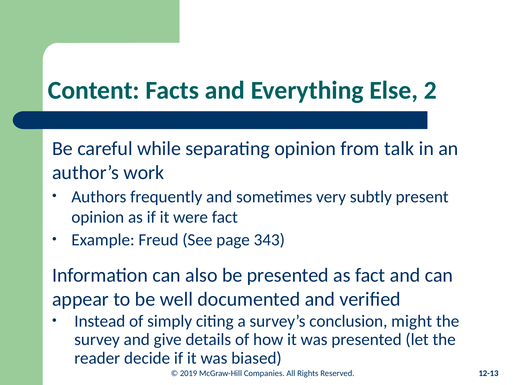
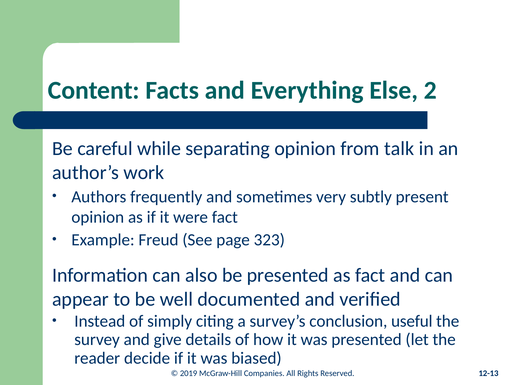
343: 343 -> 323
might: might -> useful
